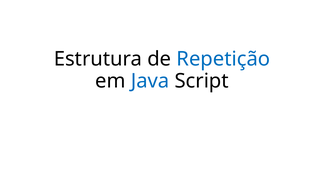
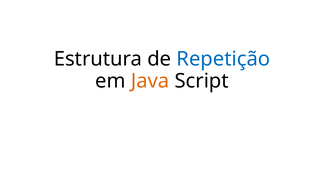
Java colour: blue -> orange
